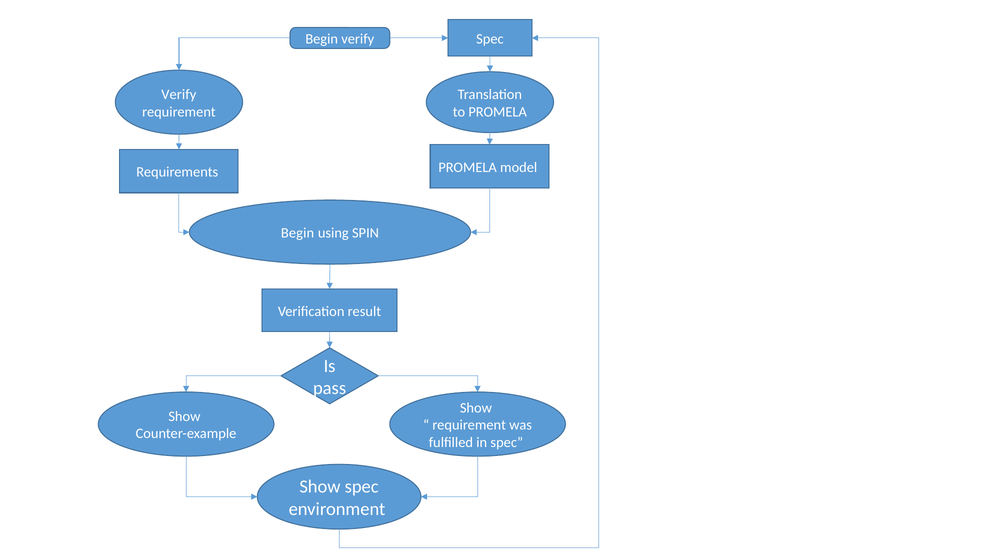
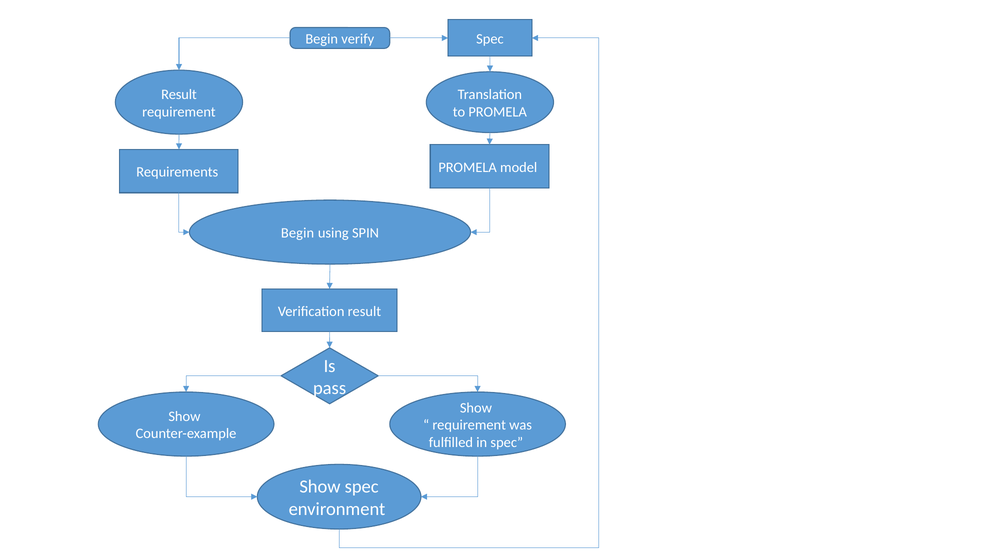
Verify at (179, 94): Verify -> Result
